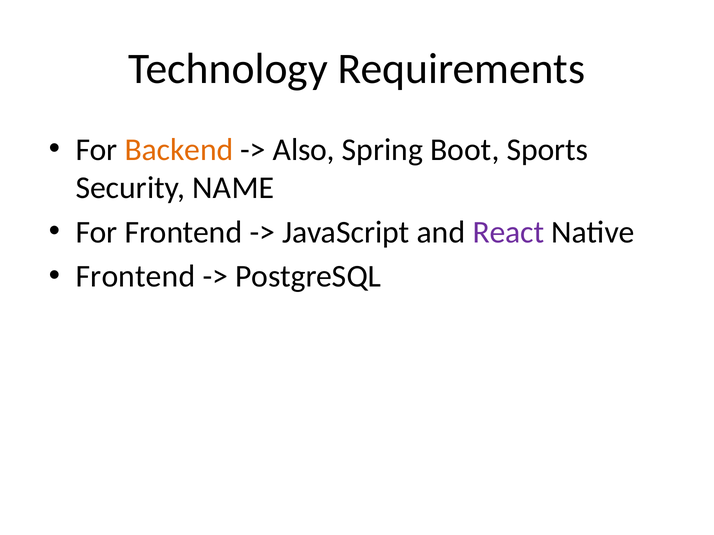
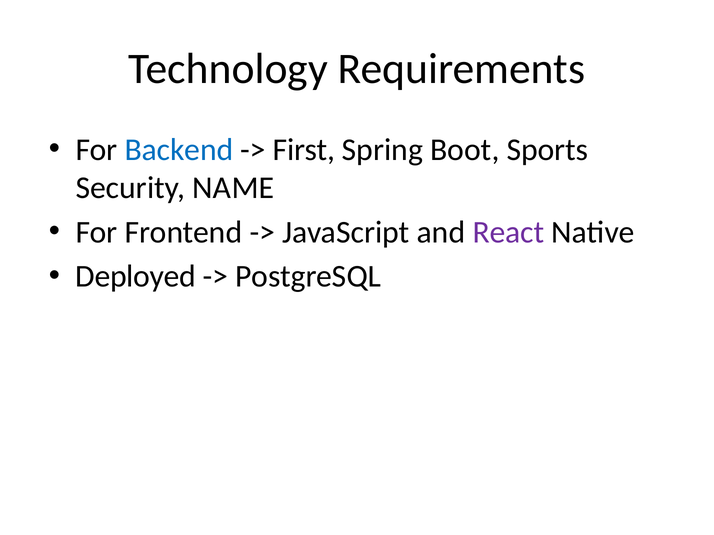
Backend colour: orange -> blue
Also: Also -> First
Frontend at (135, 277): Frontend -> Deployed
